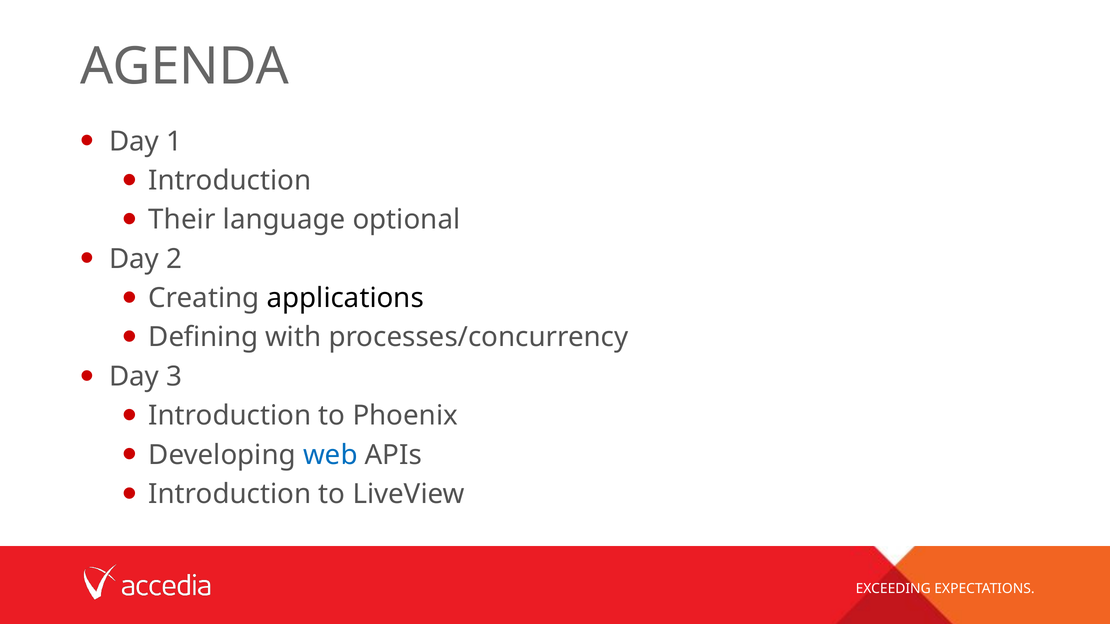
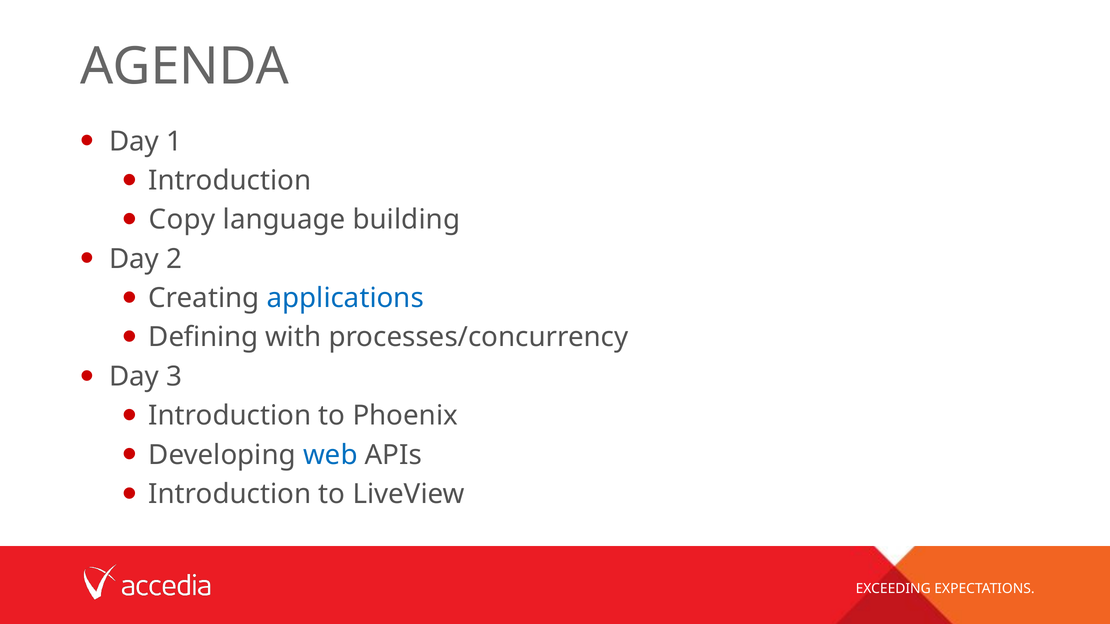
Their: Their -> Copy
optional: optional -> building
applications colour: black -> blue
